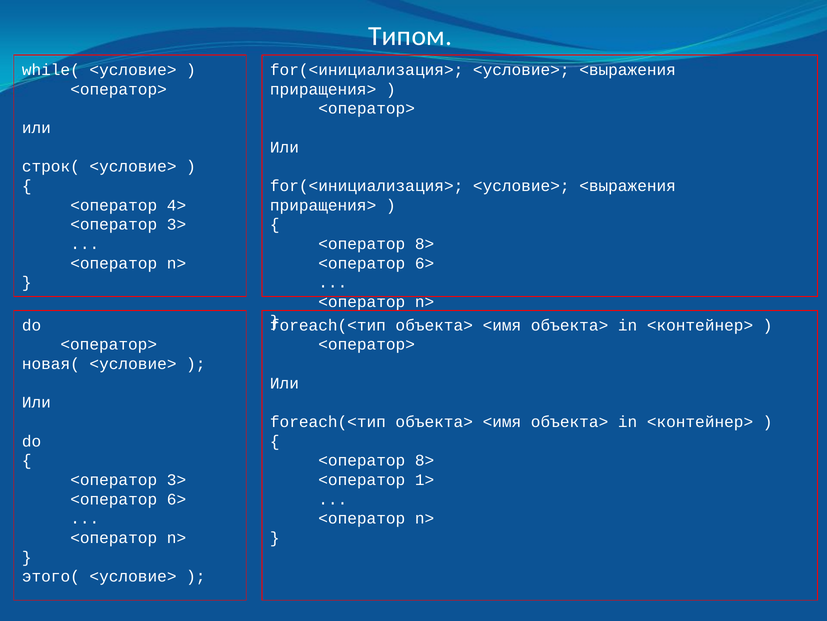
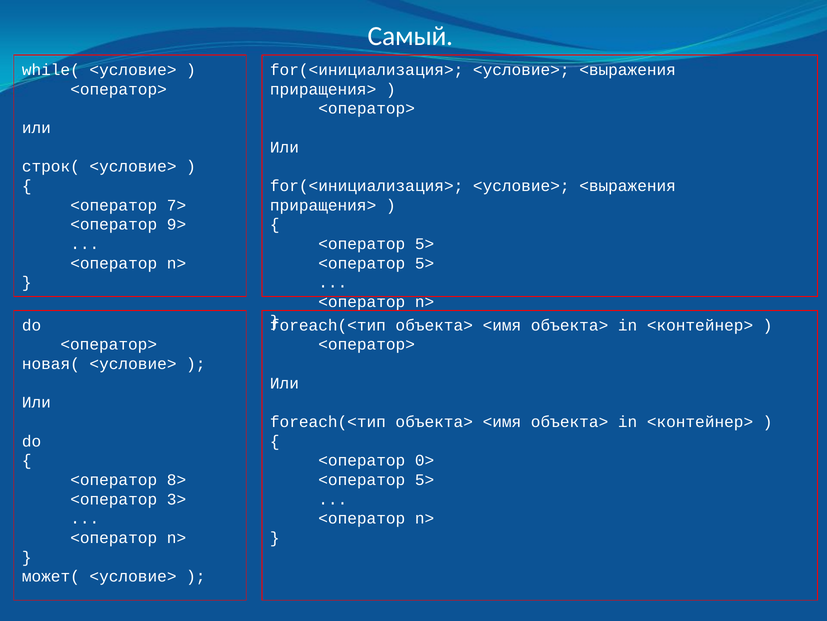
Типом: Типом -> Самый
4>: 4> -> 7>
3> at (177, 224): 3> -> 9>
8> at (425, 244): 8> -> 5>
6> at (425, 263): 6> -> 5>
8> at (425, 460): 8> -> 0>
3> at (177, 479): 3> -> 8>
1> at (425, 479): 1> -> 5>
6> at (177, 499): 6> -> 3>
этого(: этого( -> может(
